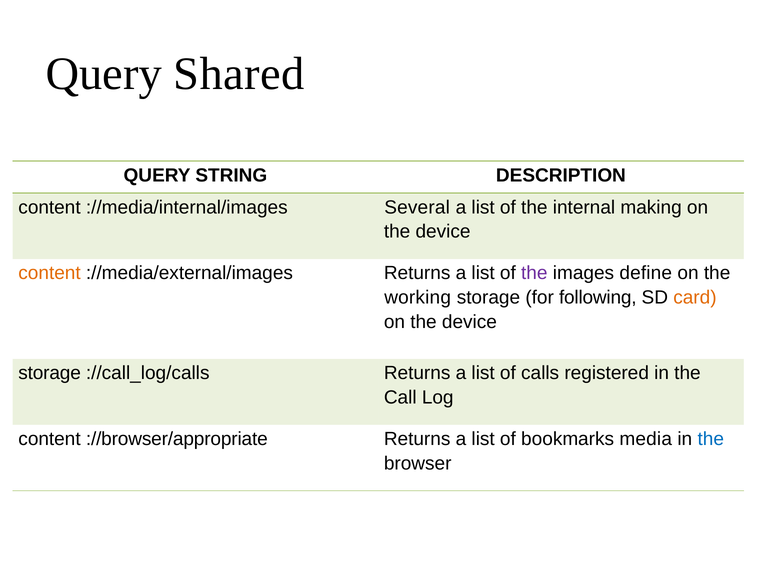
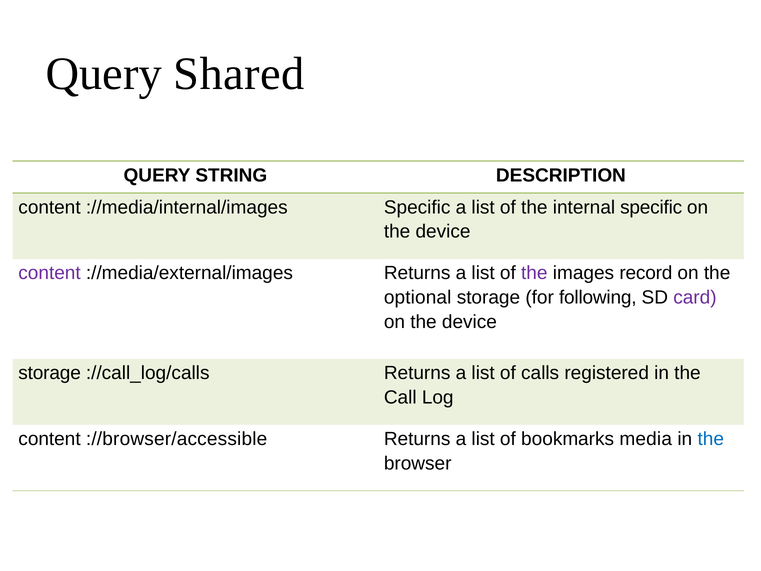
://media/internal/images Several: Several -> Specific
internal making: making -> specific
content at (50, 273) colour: orange -> purple
define: define -> record
working: working -> optional
card colour: orange -> purple
://browser/appropriate: ://browser/appropriate -> ://browser/accessible
